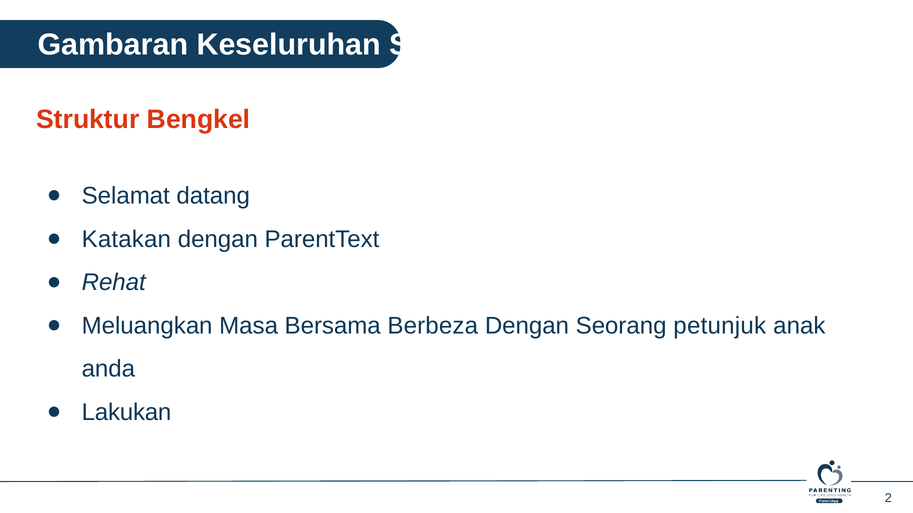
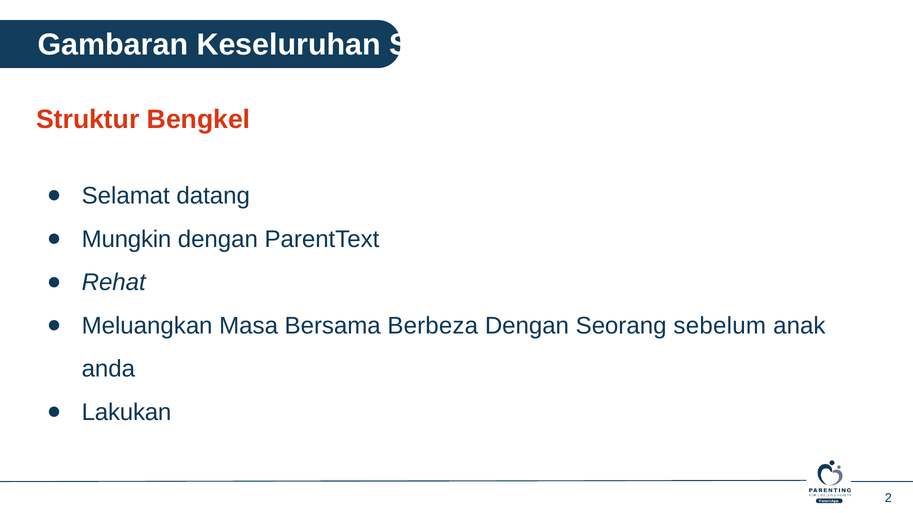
Katakan: Katakan -> Mungkin
petunjuk: petunjuk -> sebelum
